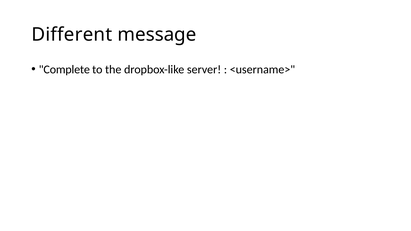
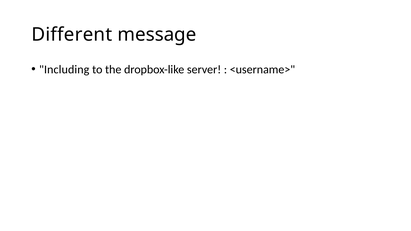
Complete: Complete -> Including
